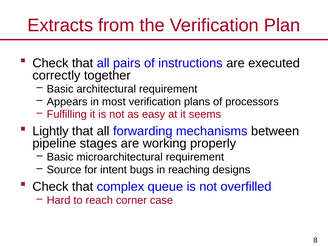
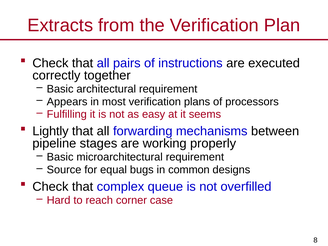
intent: intent -> equal
reaching: reaching -> common
